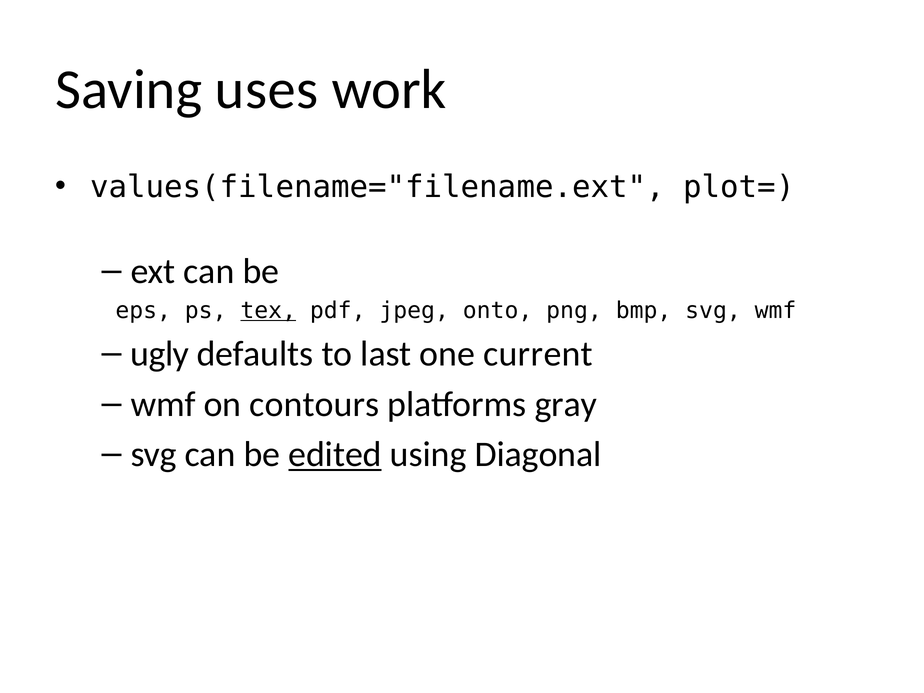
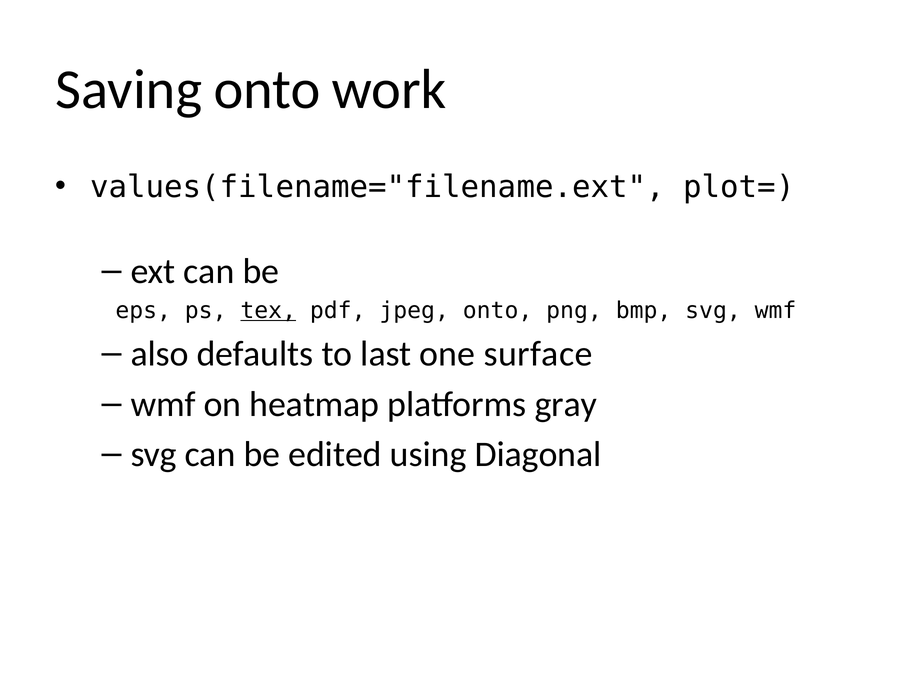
Saving uses: uses -> onto
ugly: ugly -> also
current: current -> surface
contours: contours -> heatmap
edited underline: present -> none
